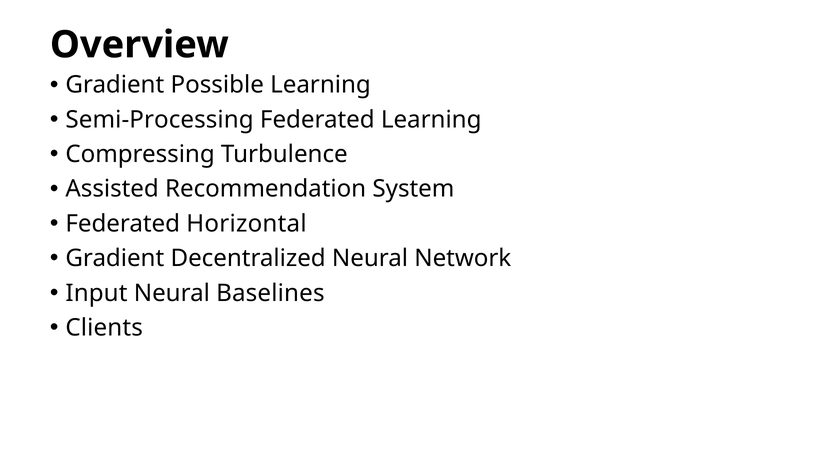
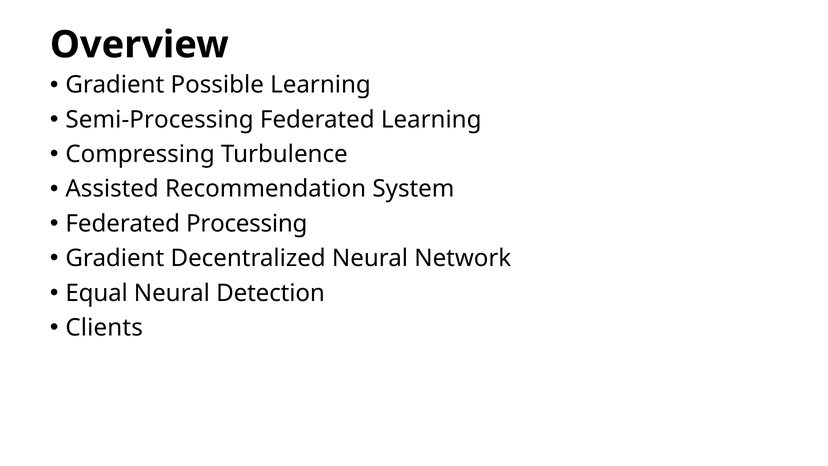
Horizontal: Horizontal -> Processing
Input: Input -> Equal
Baselines: Baselines -> Detection
